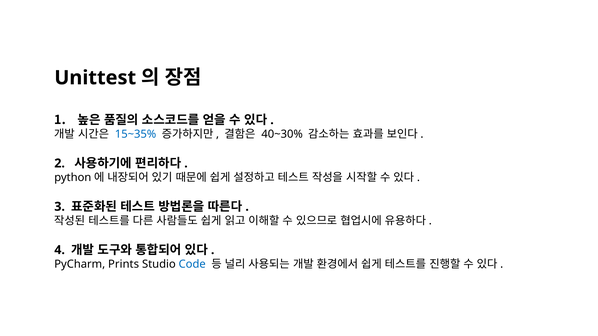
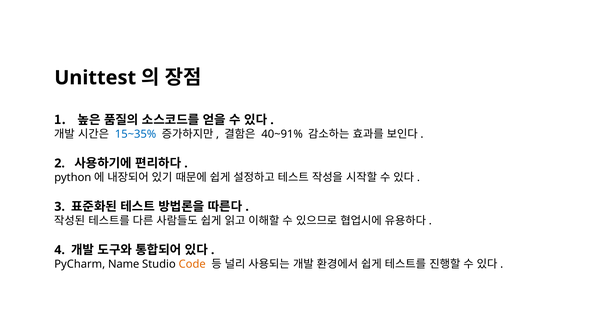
40~30%: 40~30% -> 40~91%
Prints: Prints -> Name
Code colour: blue -> orange
